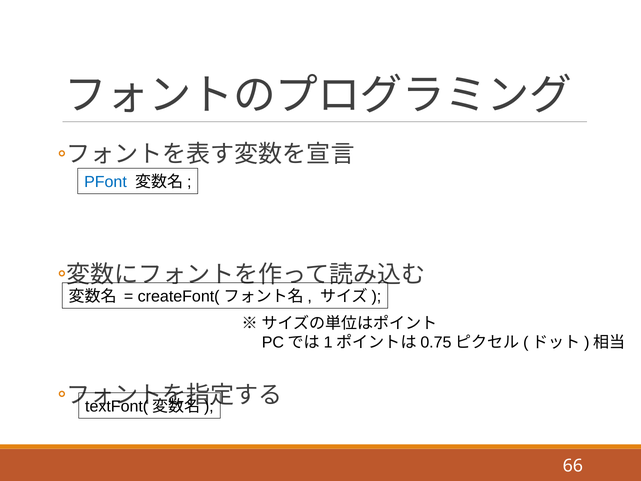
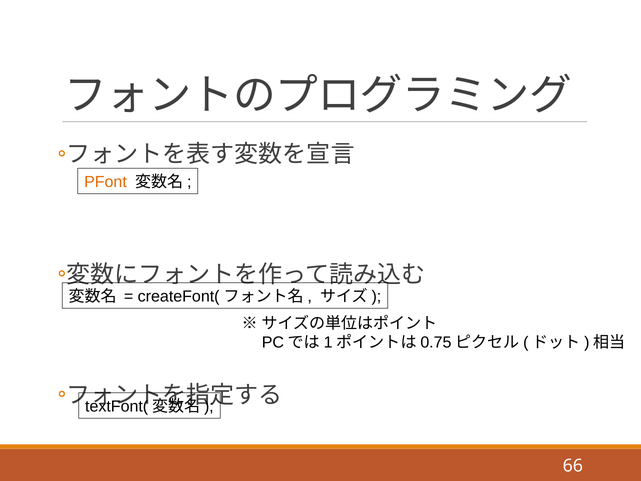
PFont colour: blue -> orange
